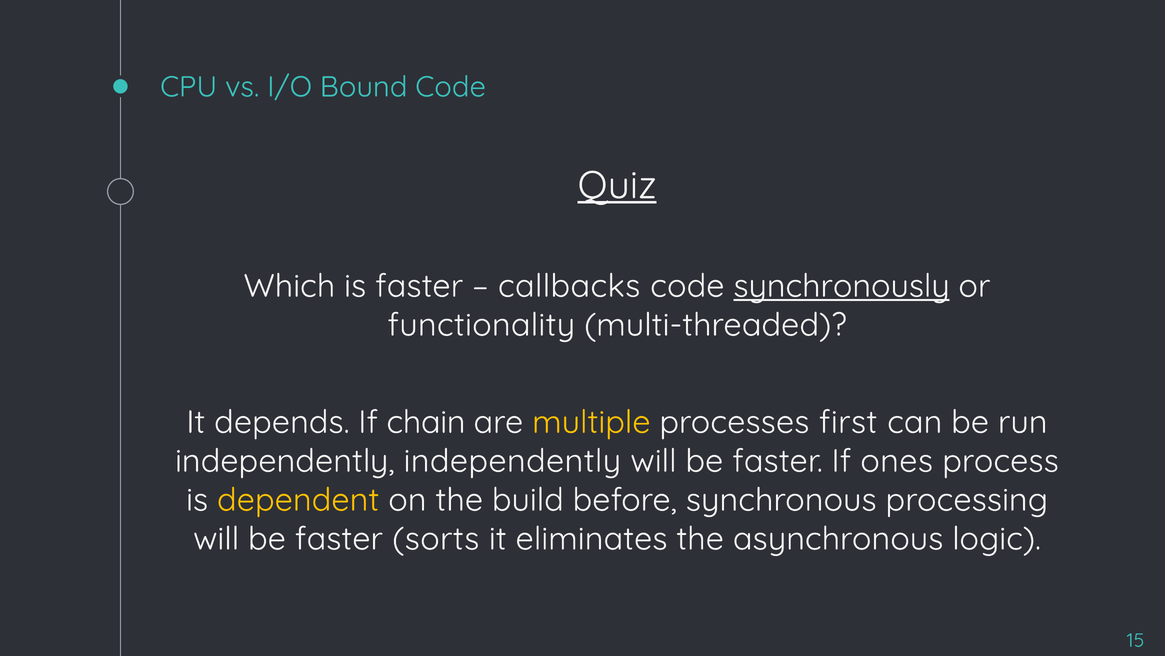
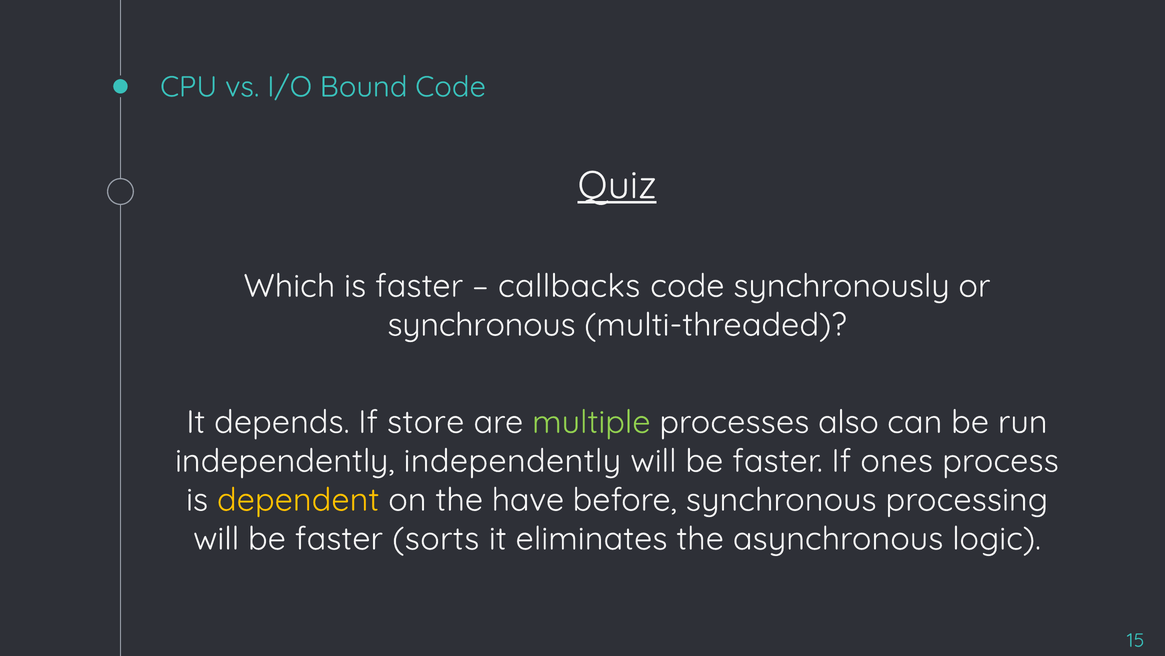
synchronously underline: present -> none
functionality at (481, 325): functionality -> synchronous
chain: chain -> store
multiple colour: yellow -> light green
first: first -> also
build: build -> have
